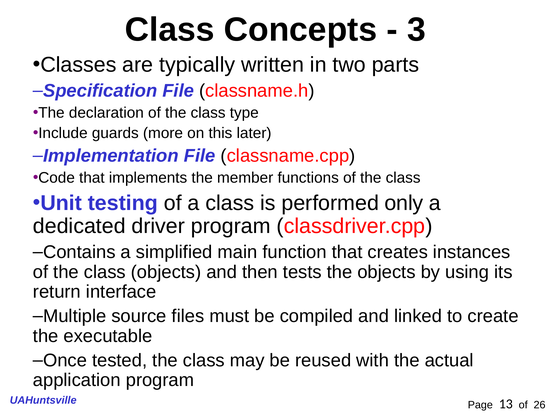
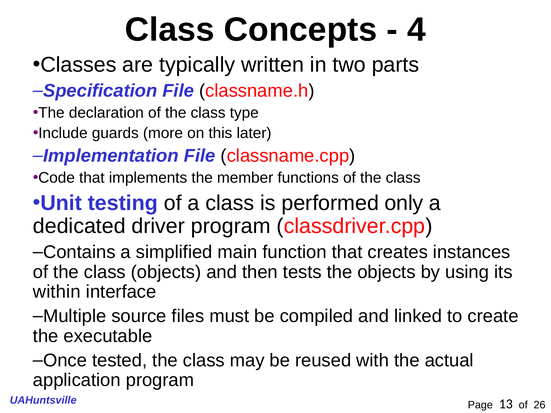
3: 3 -> 4
return: return -> within
